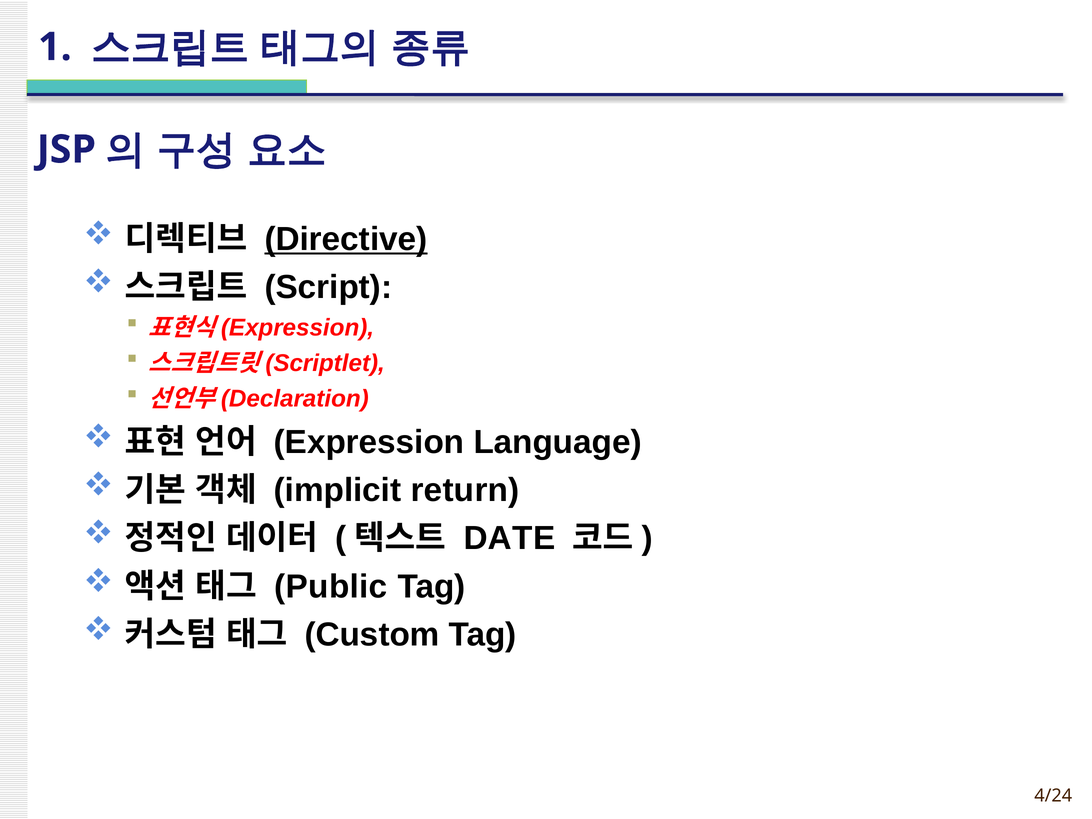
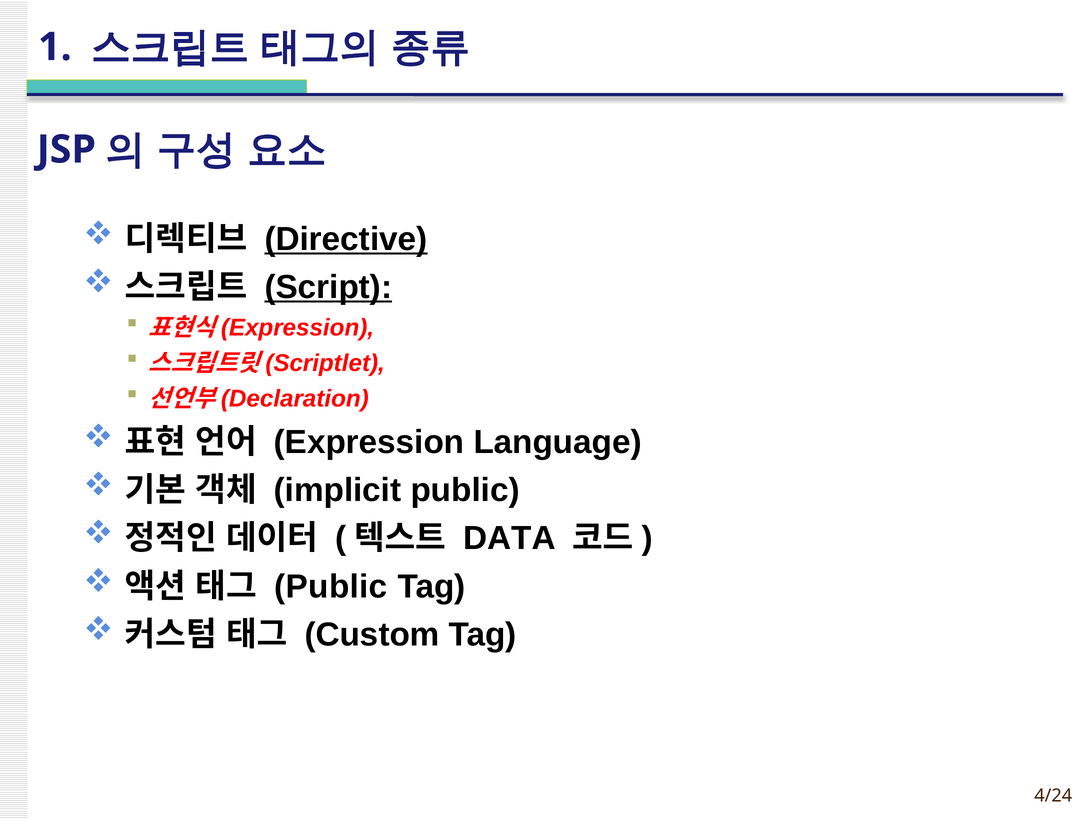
Script underline: none -> present
implicit return: return -> public
DATE: DATE -> DATA
